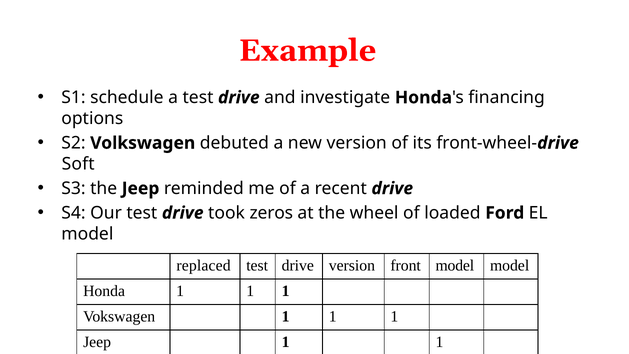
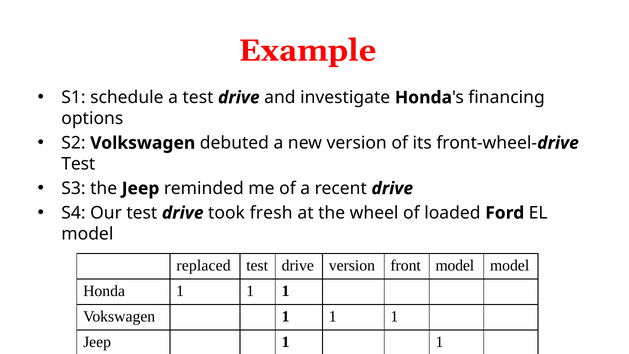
Soft at (78, 164): Soft -> Test
zeros: zeros -> fresh
